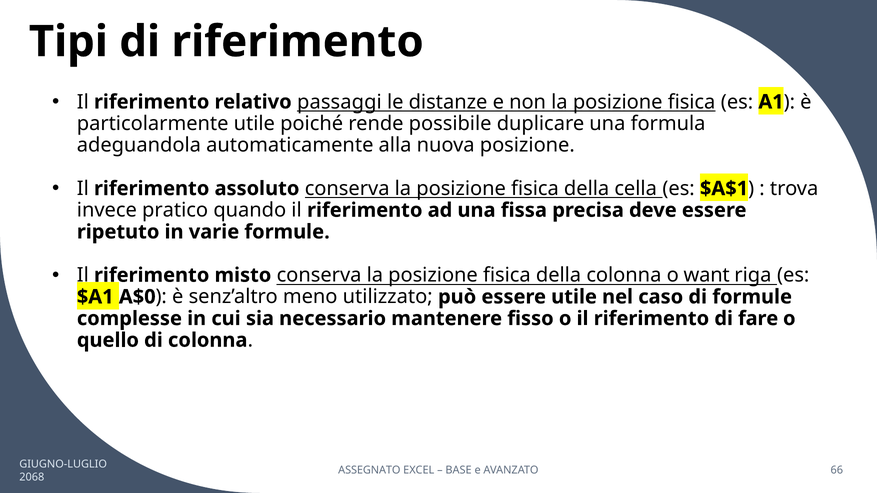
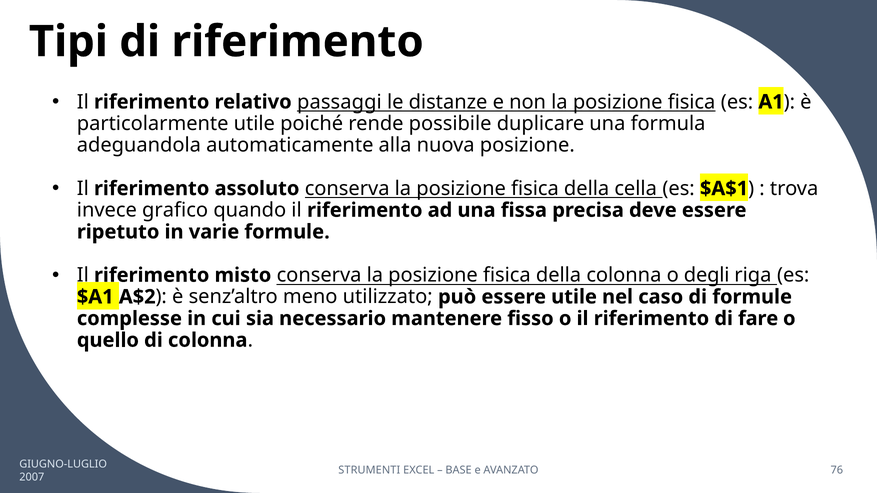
pratico: pratico -> grafico
want: want -> degli
A$0: A$0 -> A$2
ASSEGNATO: ASSEGNATO -> STRUMENTI
66: 66 -> 76
2068: 2068 -> 2007
